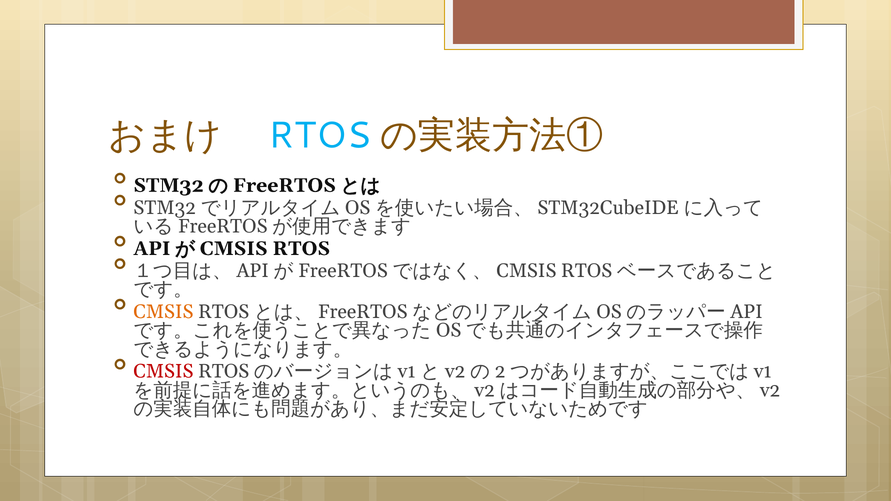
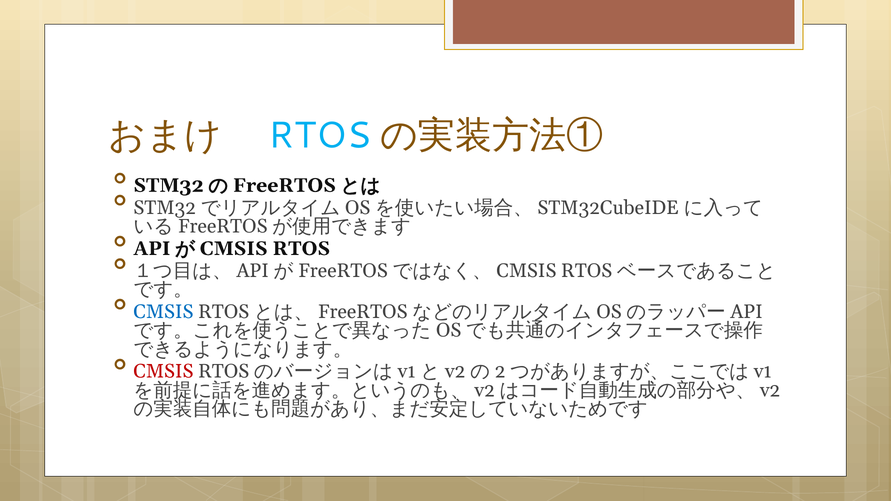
CMSIS at (163, 312) colour: orange -> blue
